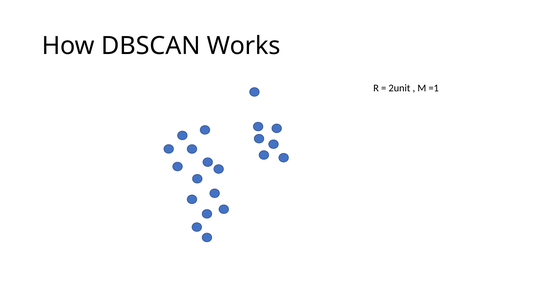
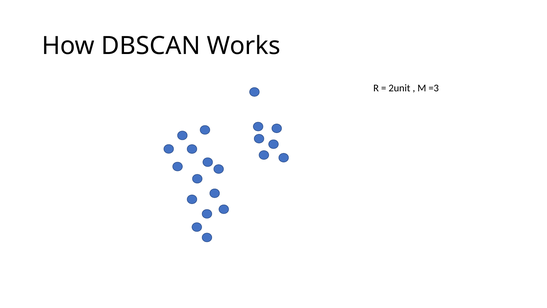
=1: =1 -> =3
